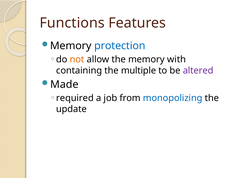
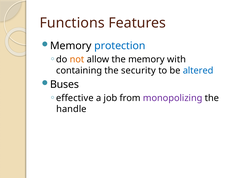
multiple: multiple -> security
altered colour: purple -> blue
Made: Made -> Buses
required: required -> effective
monopolizing colour: blue -> purple
update: update -> handle
